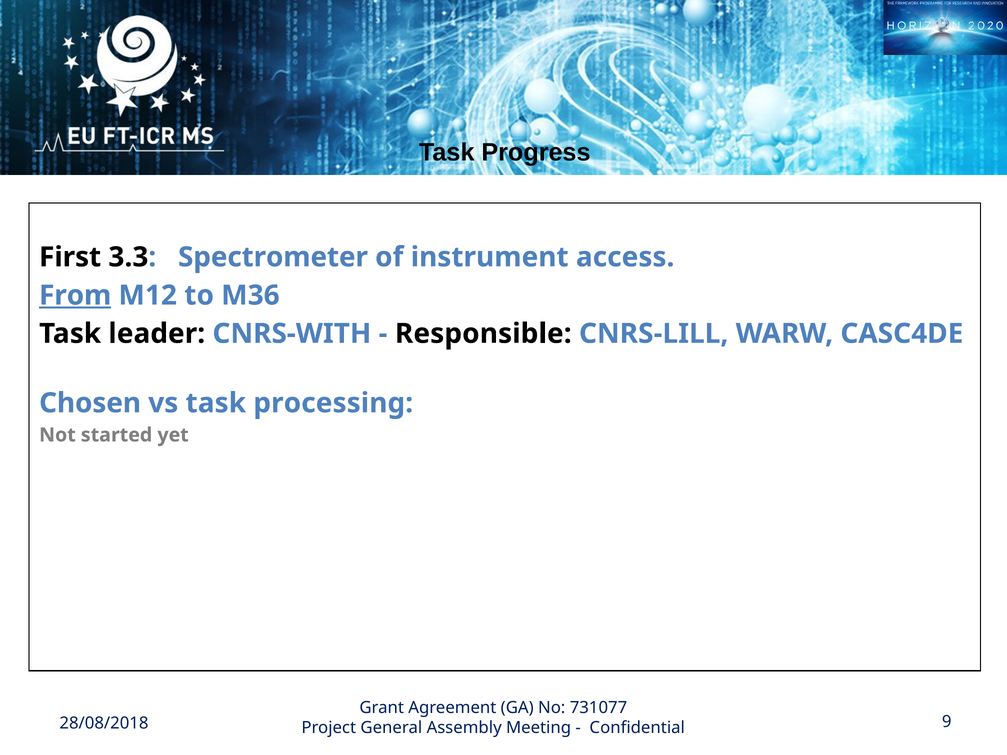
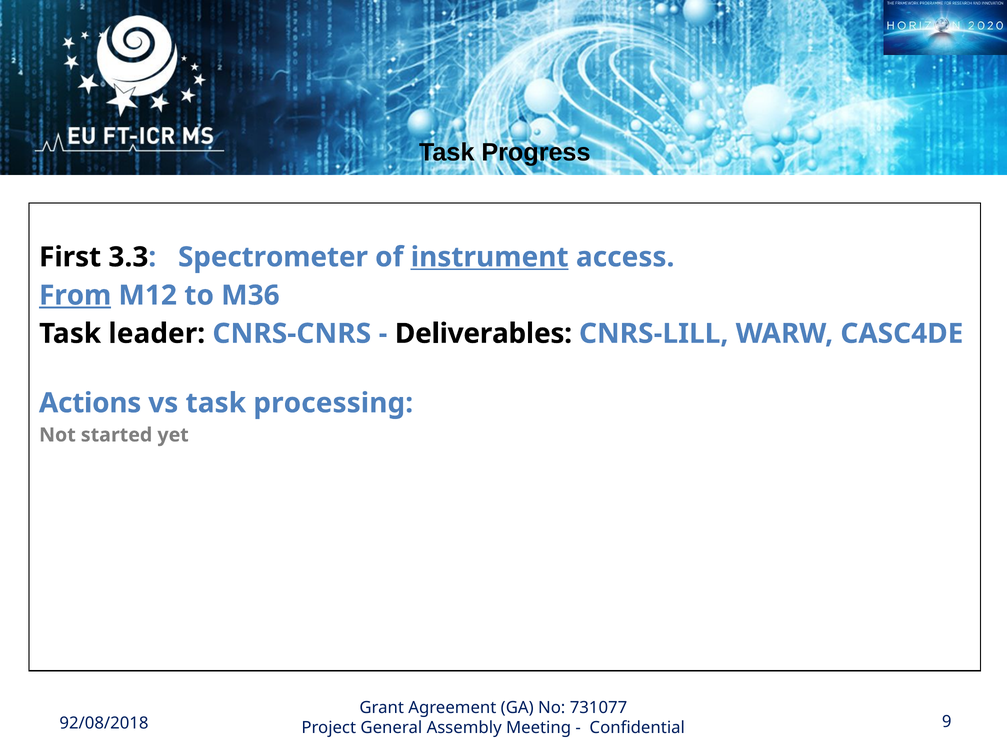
instrument underline: none -> present
CNRS-WITH: CNRS-WITH -> CNRS-CNRS
Responsible: Responsible -> Deliverables
Chosen: Chosen -> Actions
28/08/2018: 28/08/2018 -> 92/08/2018
